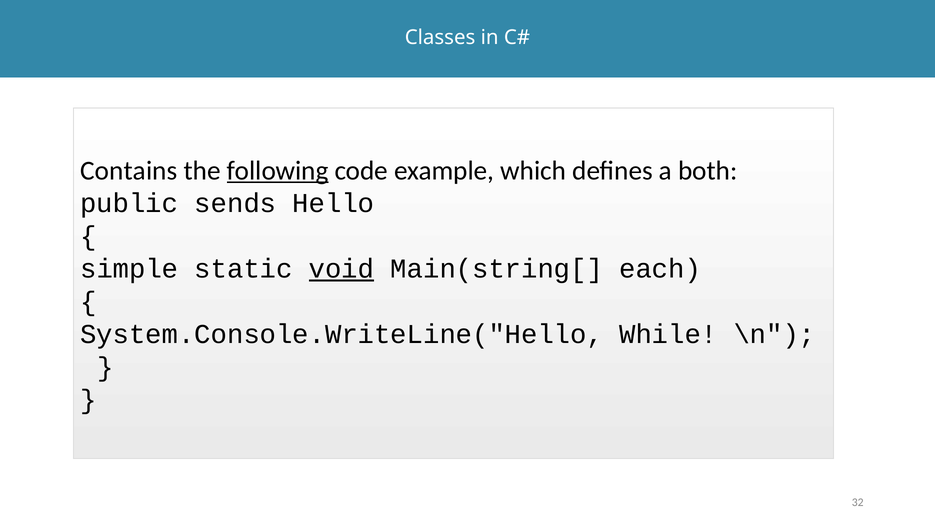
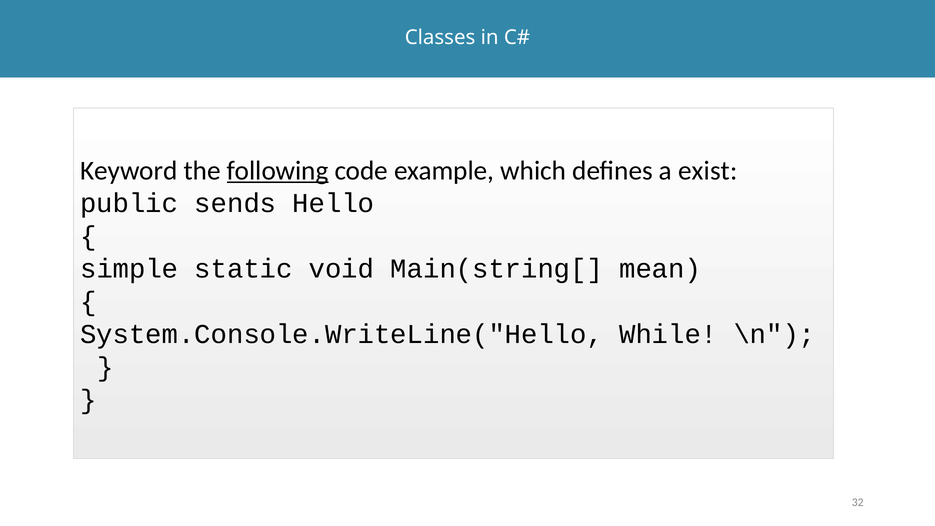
Contains: Contains -> Keyword
both: both -> exist
void underline: present -> none
each: each -> mean
